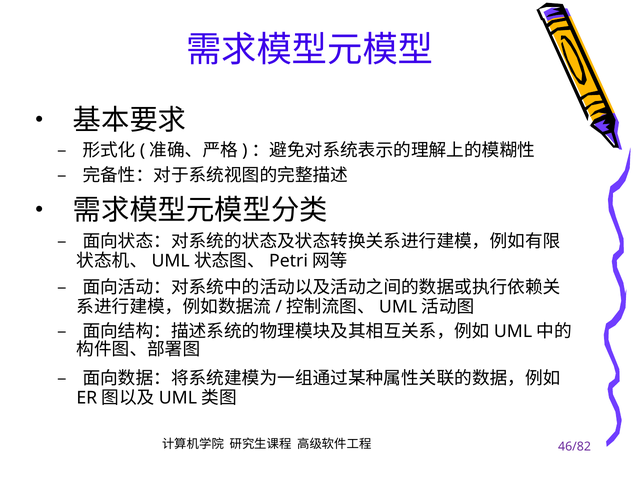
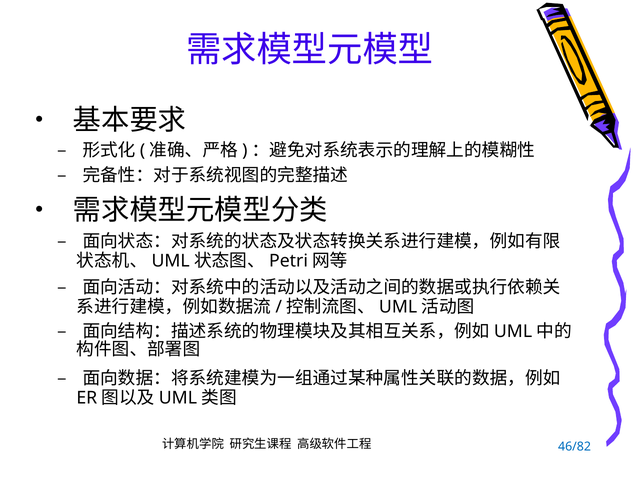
46/82 colour: purple -> blue
